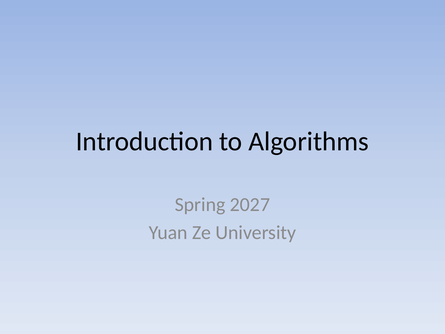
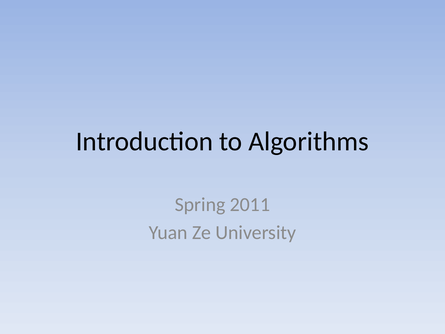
2027: 2027 -> 2011
